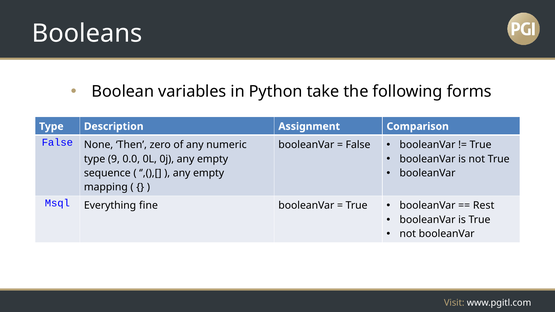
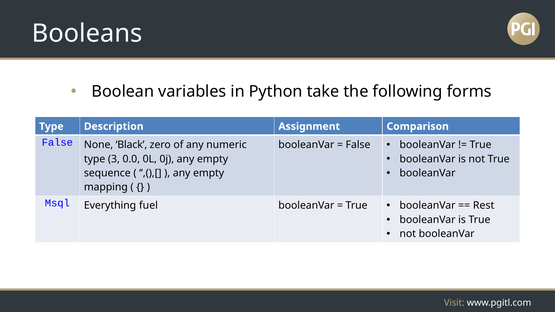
Then: Then -> Black
9: 9 -> 3
fine: fine -> fuel
